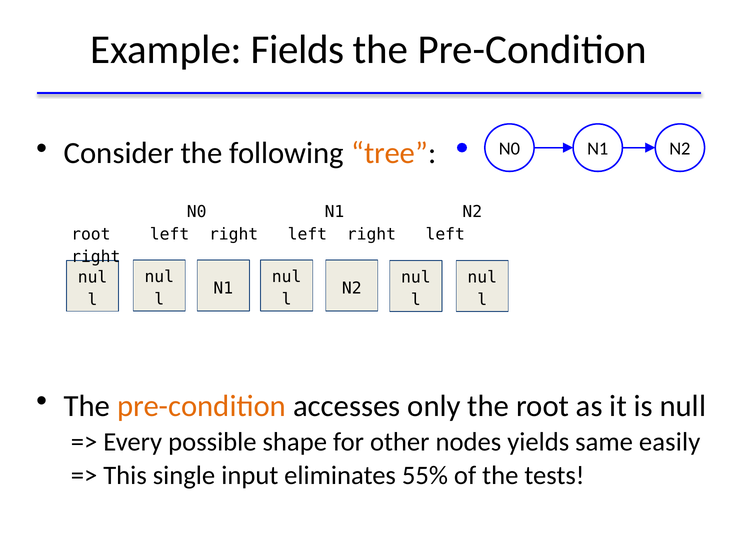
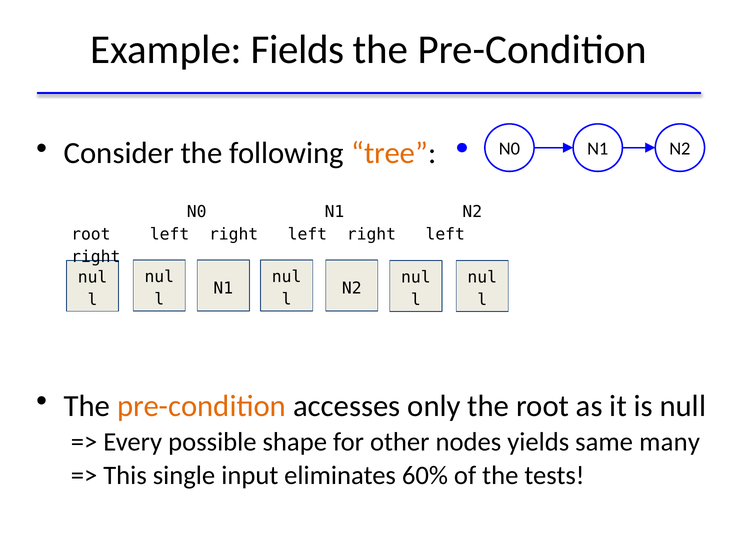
easily: easily -> many
55%: 55% -> 60%
